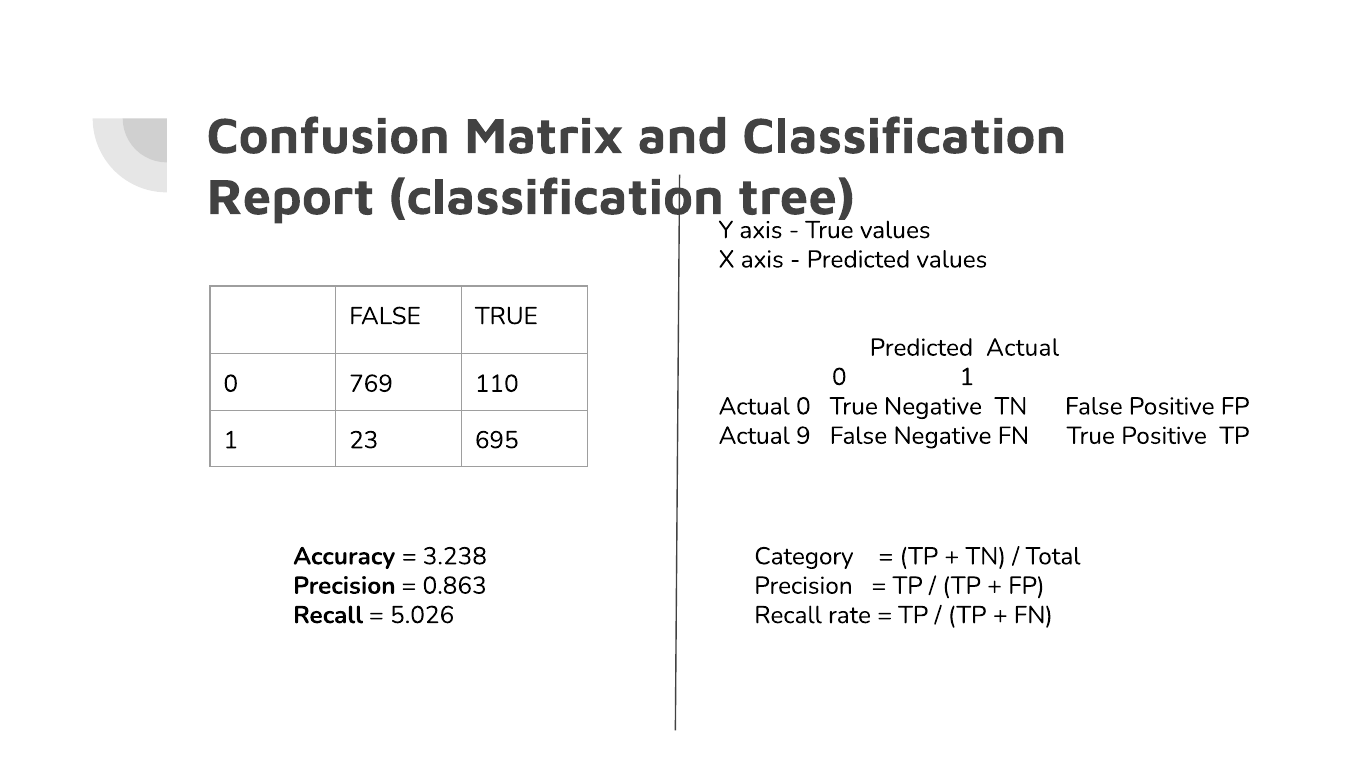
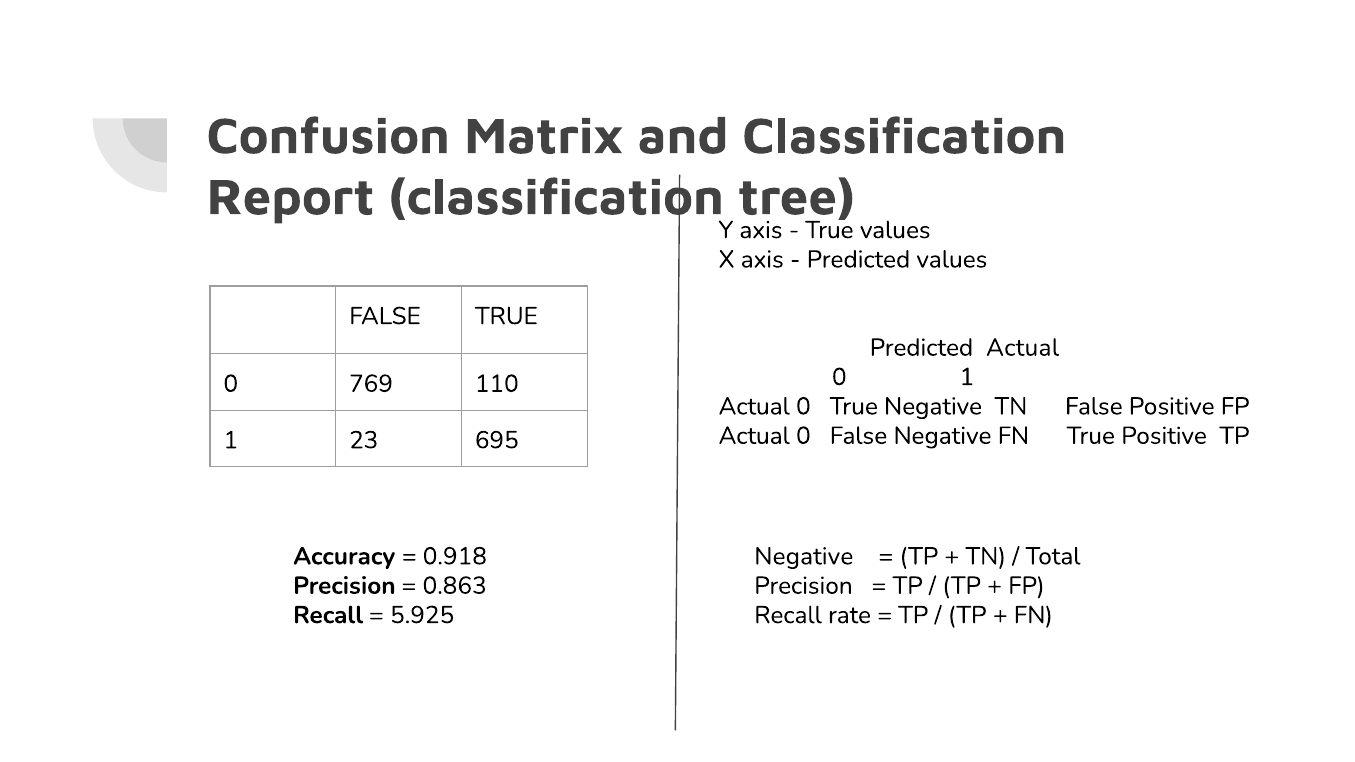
9 at (803, 436): 9 -> 0
3.238: 3.238 -> 0.918
Category at (804, 556): Category -> Negative
5.026: 5.026 -> 5.925
